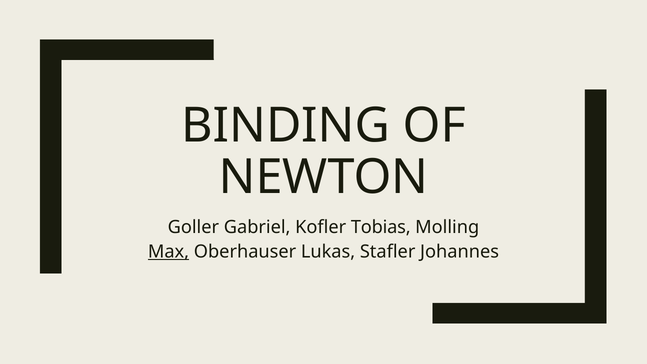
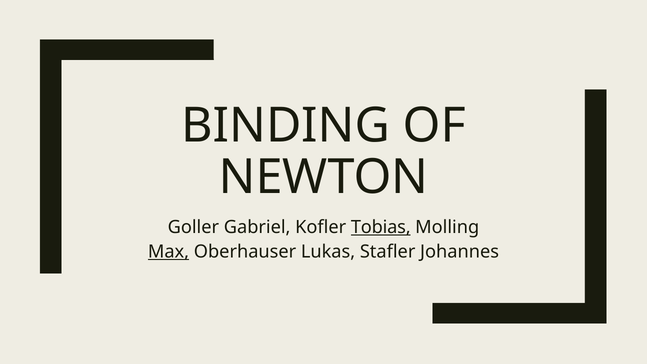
Tobias underline: none -> present
